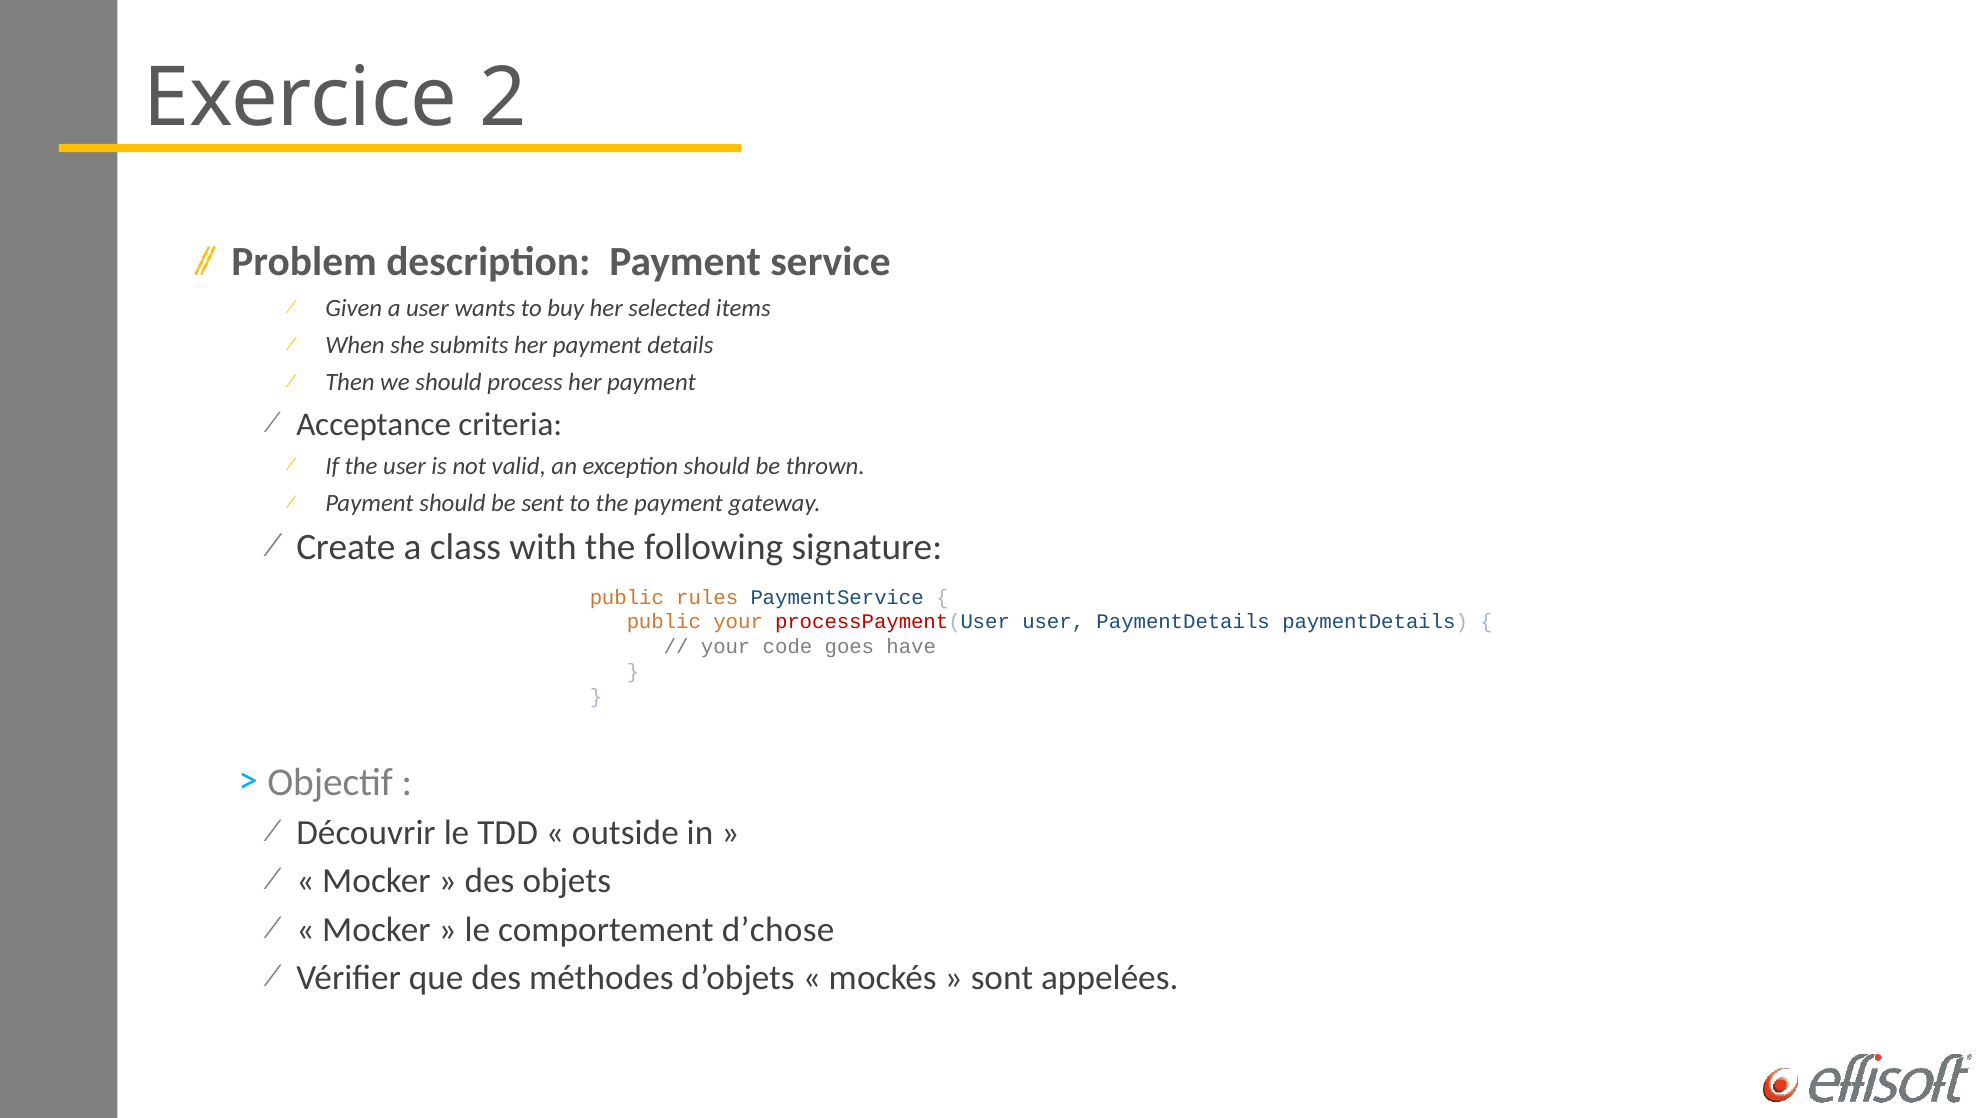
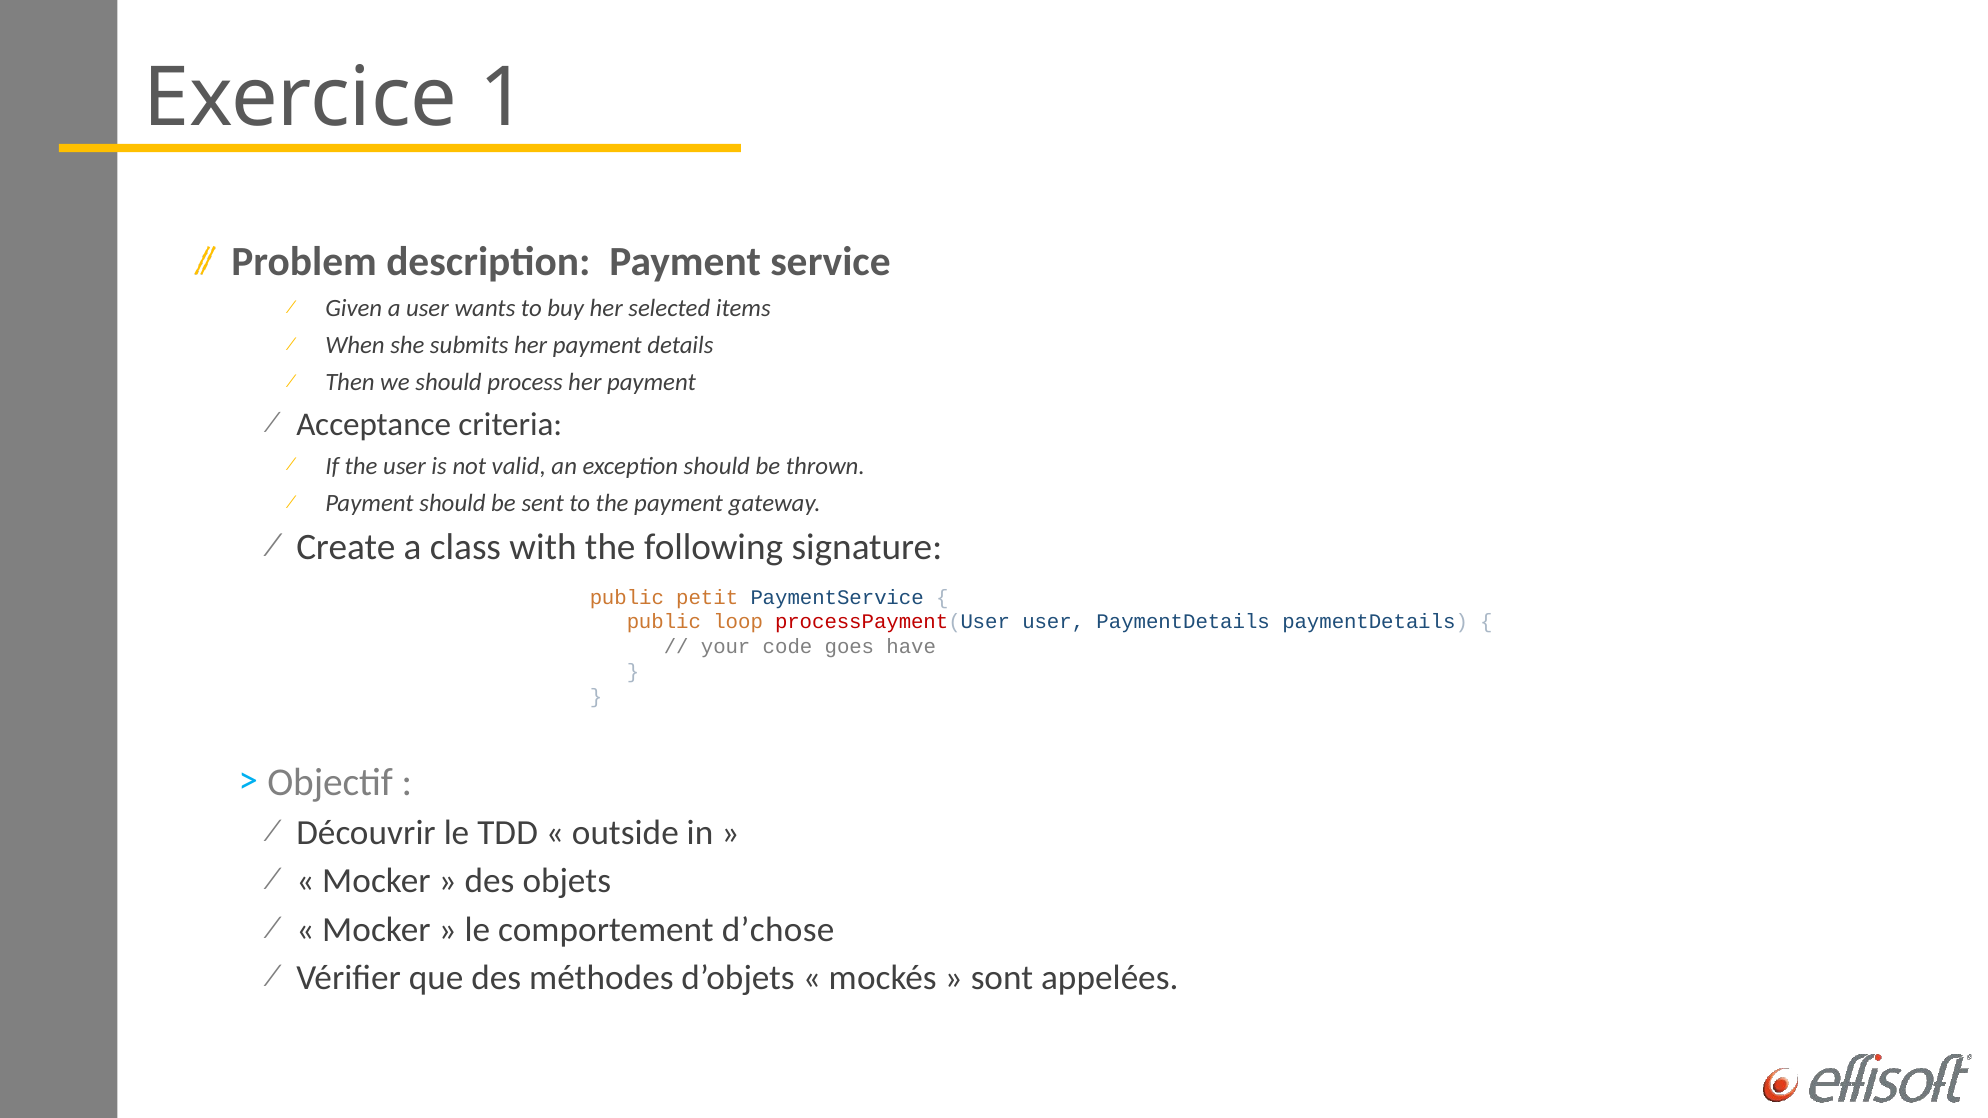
2: 2 -> 1
rules: rules -> petit
public your: your -> loop
